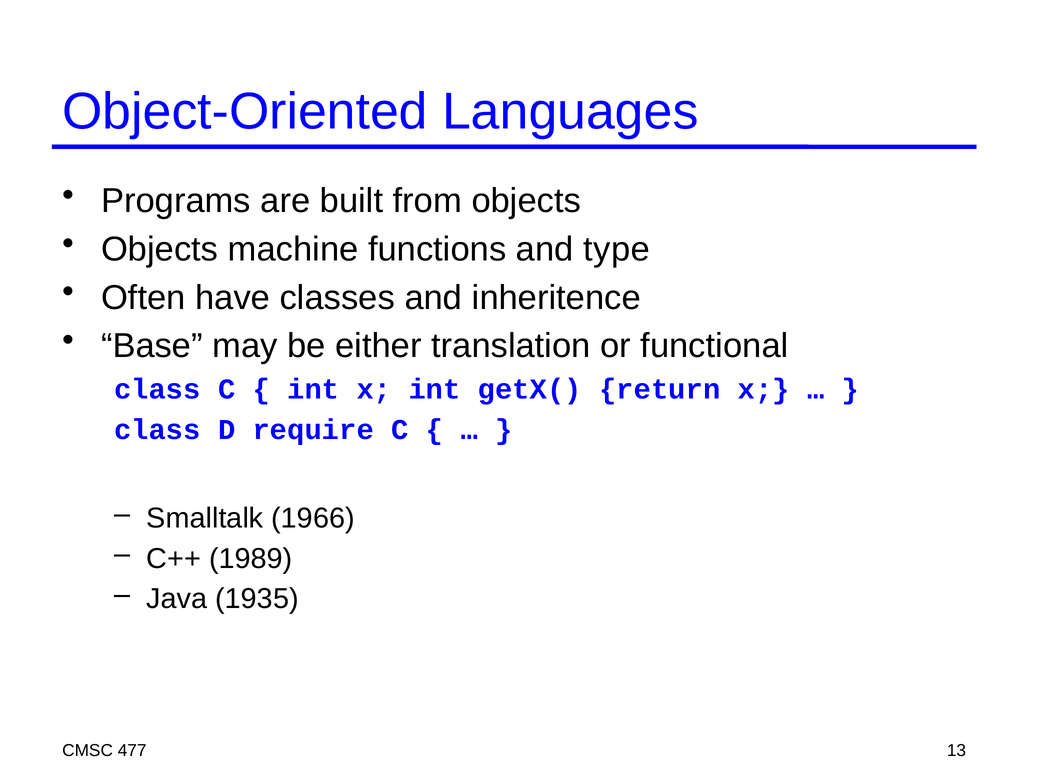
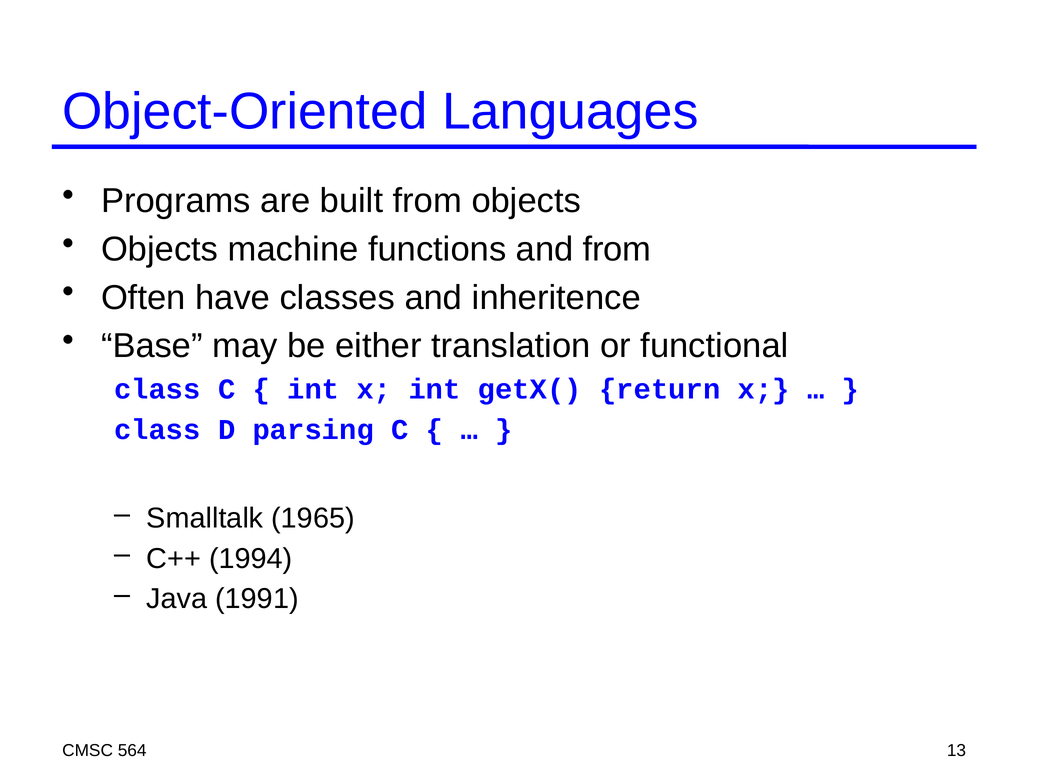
and type: type -> from
require: require -> parsing
1966: 1966 -> 1965
1989: 1989 -> 1994
1935: 1935 -> 1991
477: 477 -> 564
